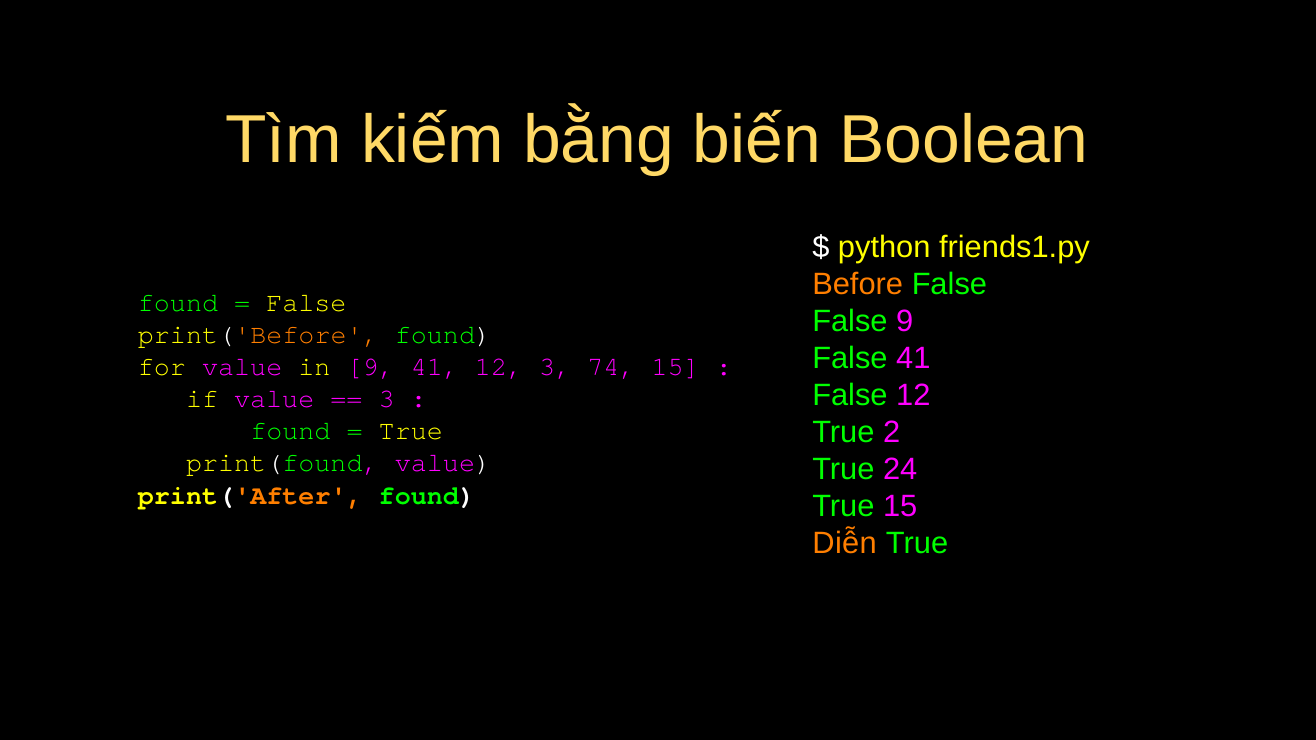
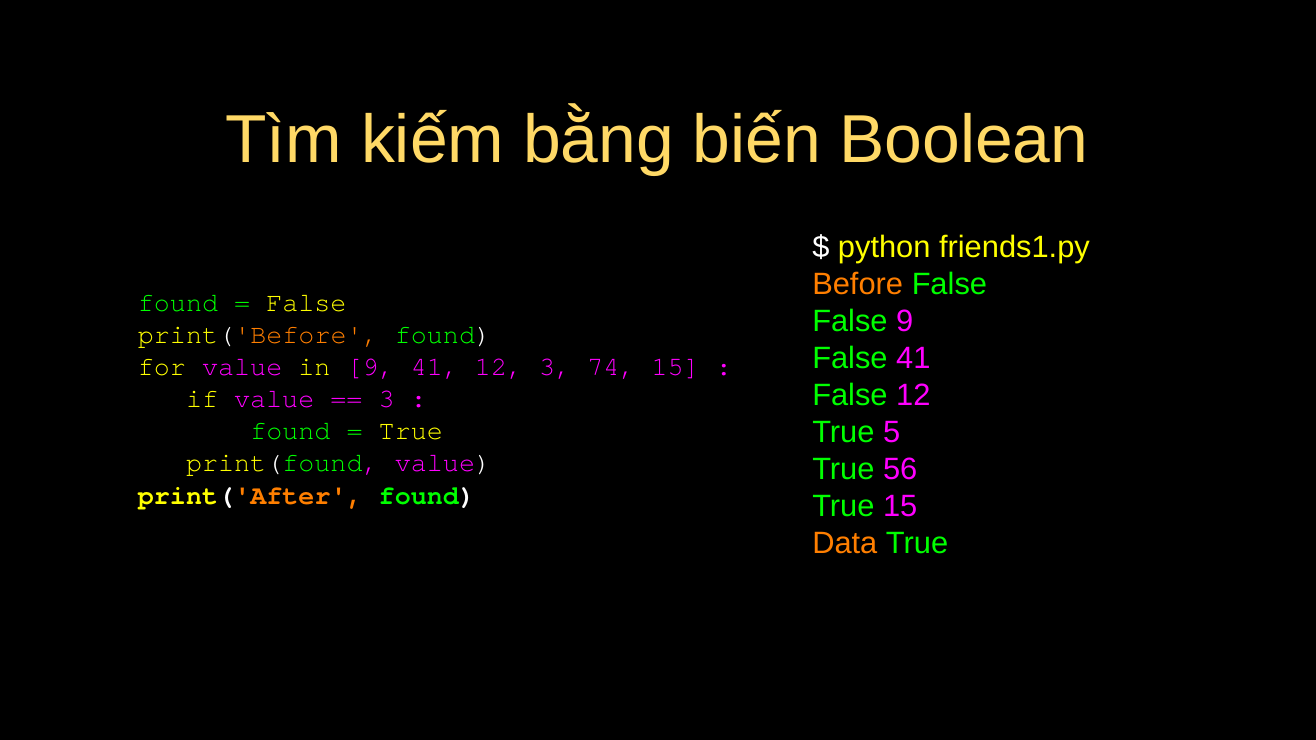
2: 2 -> 5
24: 24 -> 56
Diễn: Diễn -> Data
